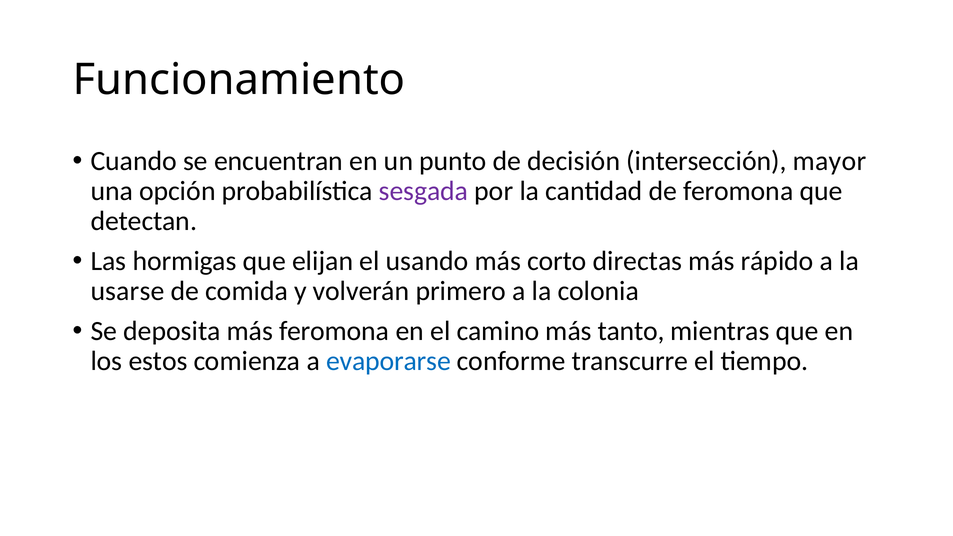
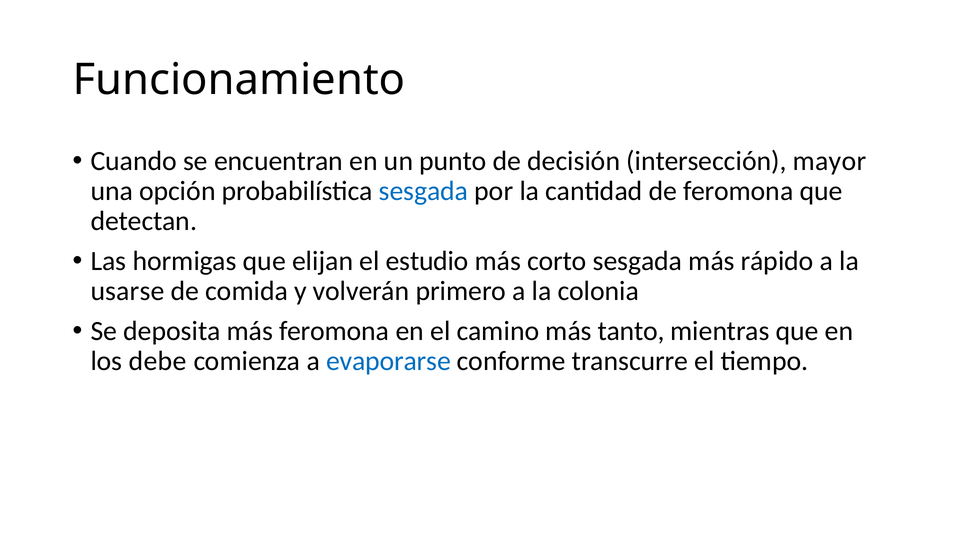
sesgada at (424, 191) colour: purple -> blue
usando: usando -> estudio
corto directas: directas -> sesgada
estos: estos -> debe
